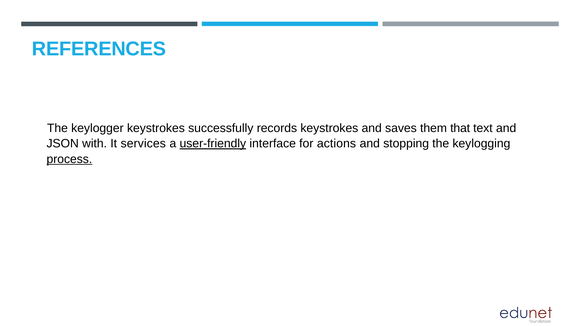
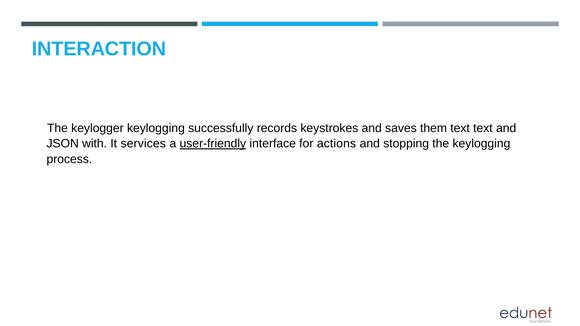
REFERENCES: REFERENCES -> INTERACTION
keylogger keystrokes: keystrokes -> keylogging
them that: that -> text
process underline: present -> none
